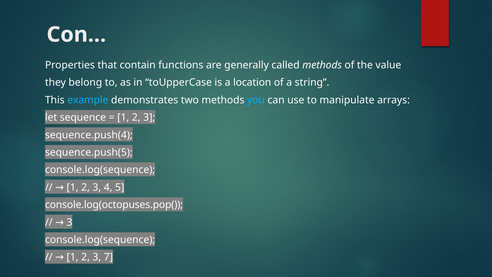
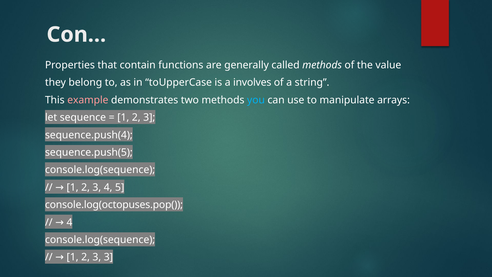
location: location -> involves
example colour: light blue -> pink
3 at (70, 222): 3 -> 4
3 7: 7 -> 3
